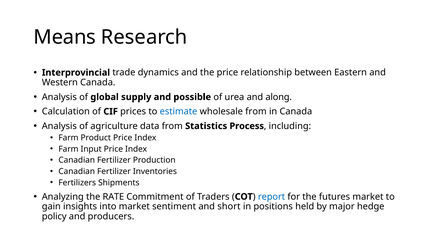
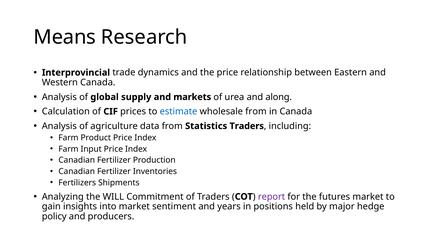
possible: possible -> markets
Statistics Process: Process -> Traders
RATE: RATE -> WILL
report colour: blue -> purple
short: short -> years
